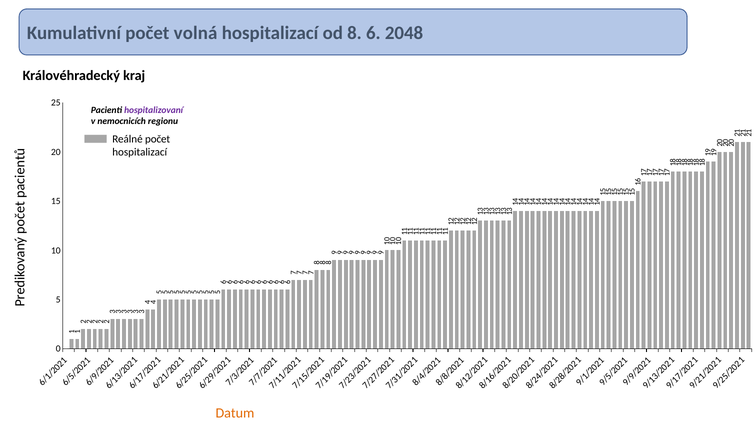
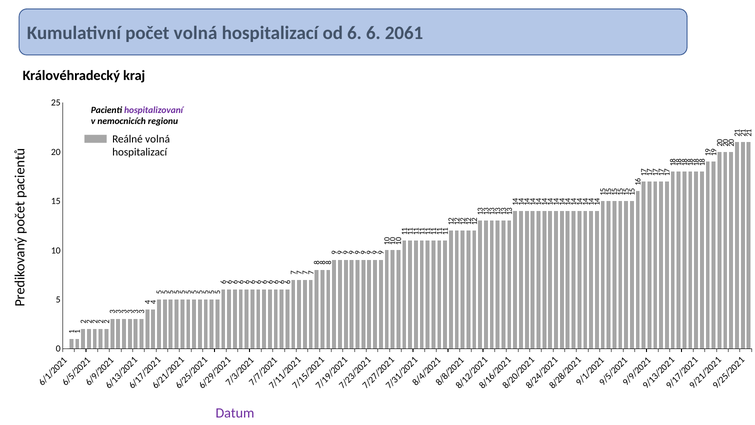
od 8: 8 -> 6
2048: 2048 -> 2061
Reálné počet: počet -> volná
Datum colour: orange -> purple
